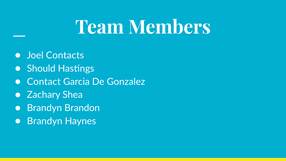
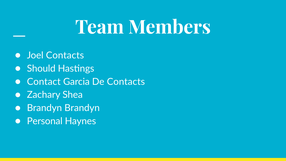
De Gonzalez: Gonzalez -> Contacts
Brandyn Brandon: Brandon -> Brandyn
Brandyn at (45, 121): Brandyn -> Personal
